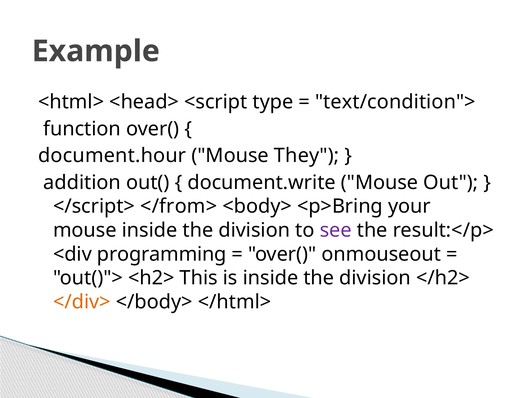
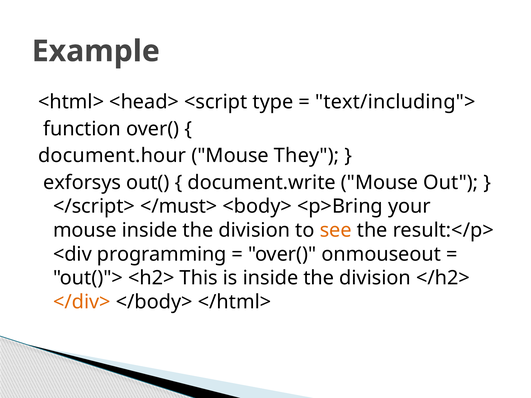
text/condition">: text/condition"> -> text/including">
addition: addition -> exforsys
</from>: </from> -> </must>
see colour: purple -> orange
